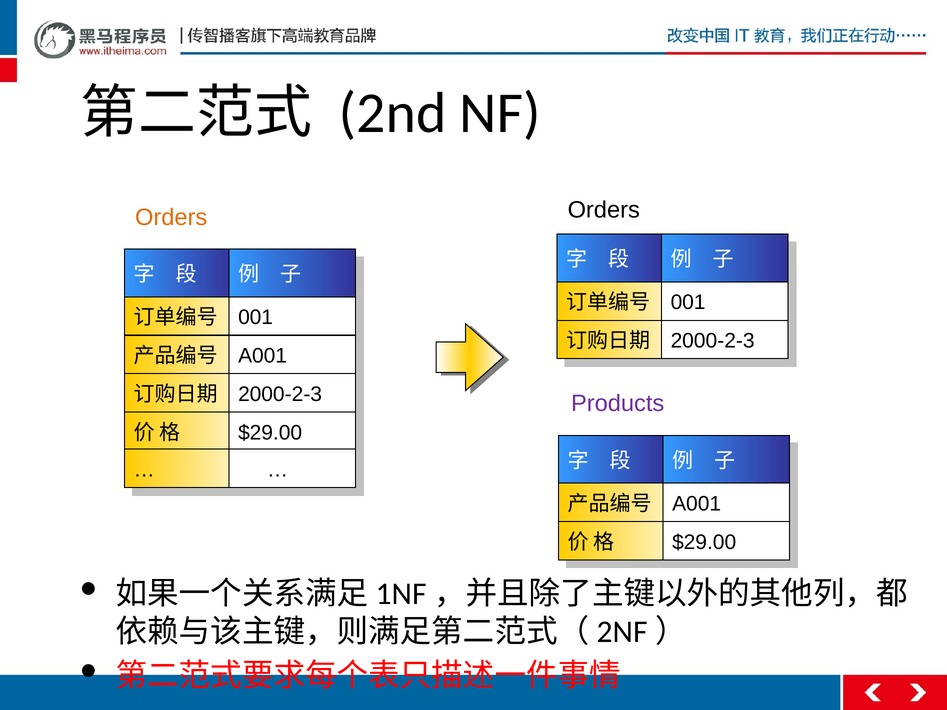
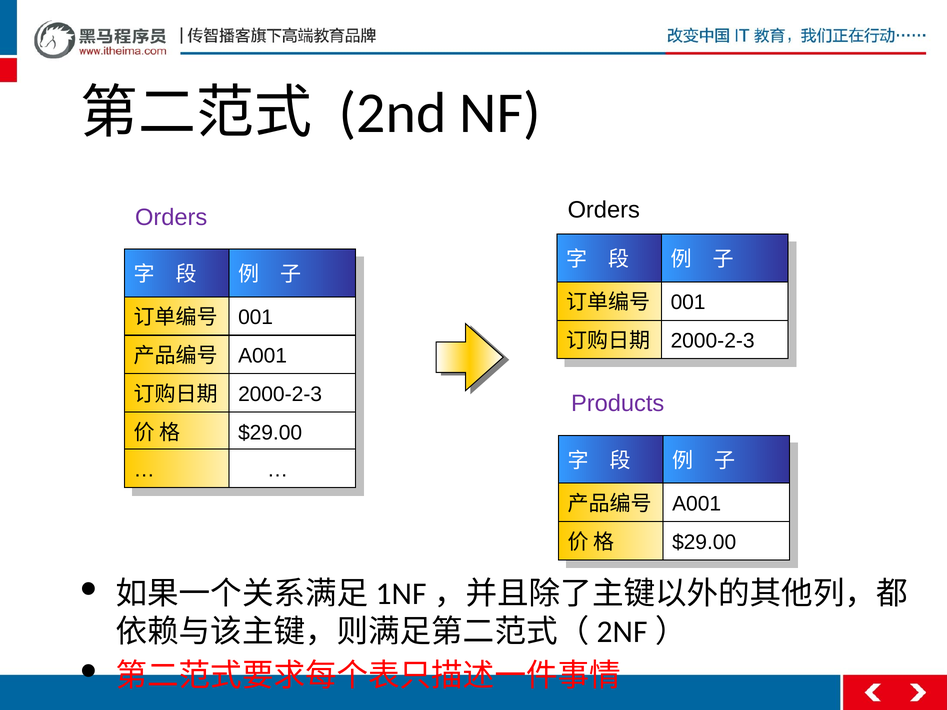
Orders at (171, 217) colour: orange -> purple
